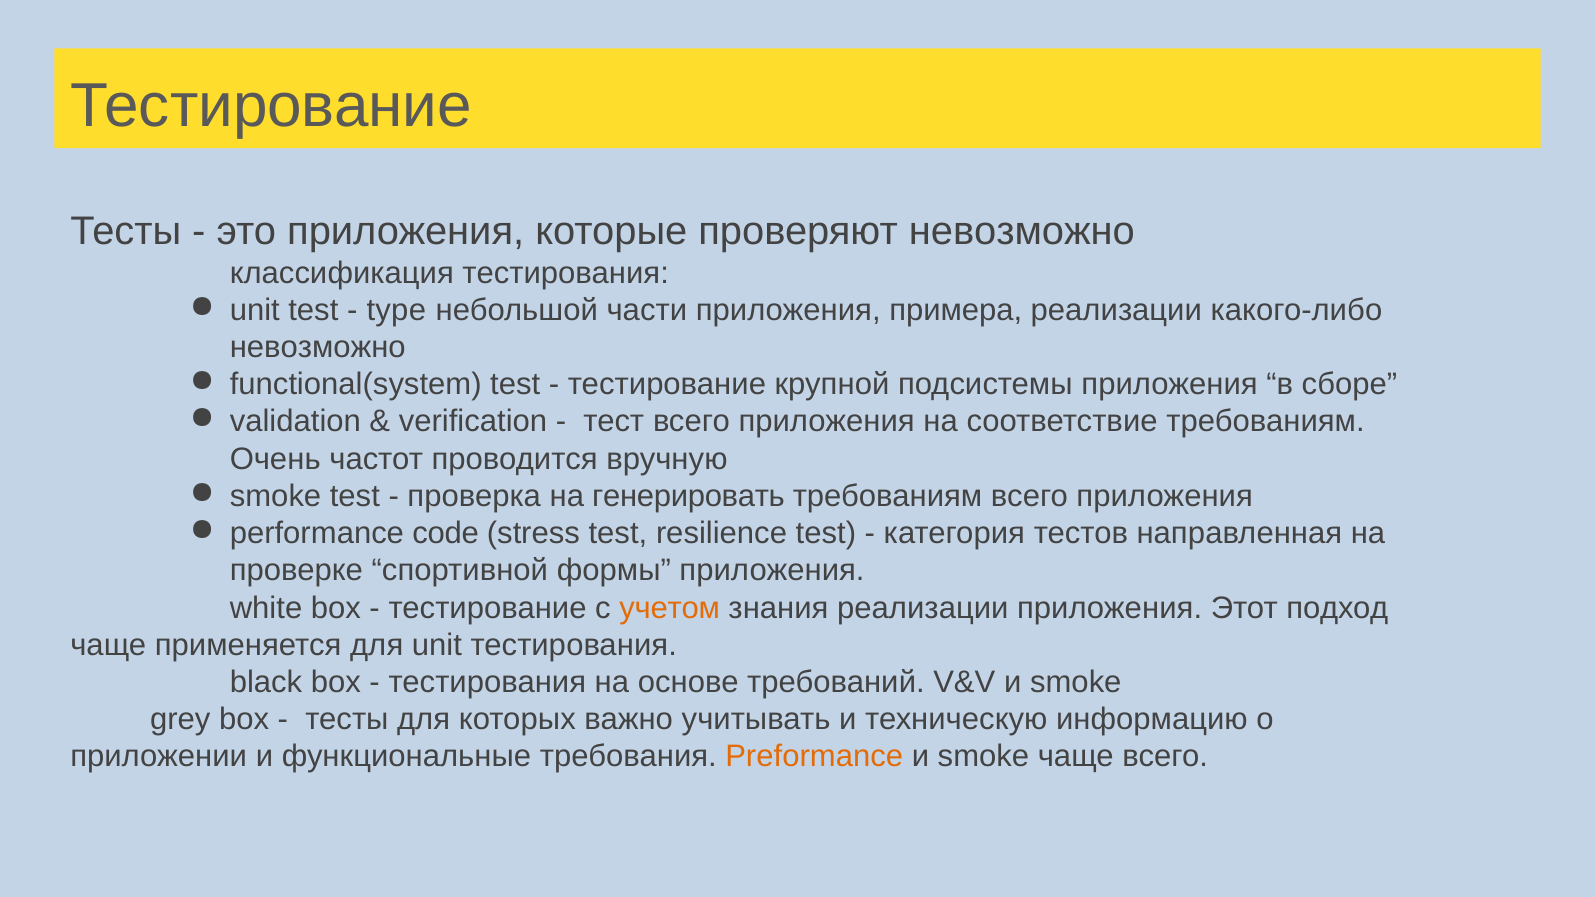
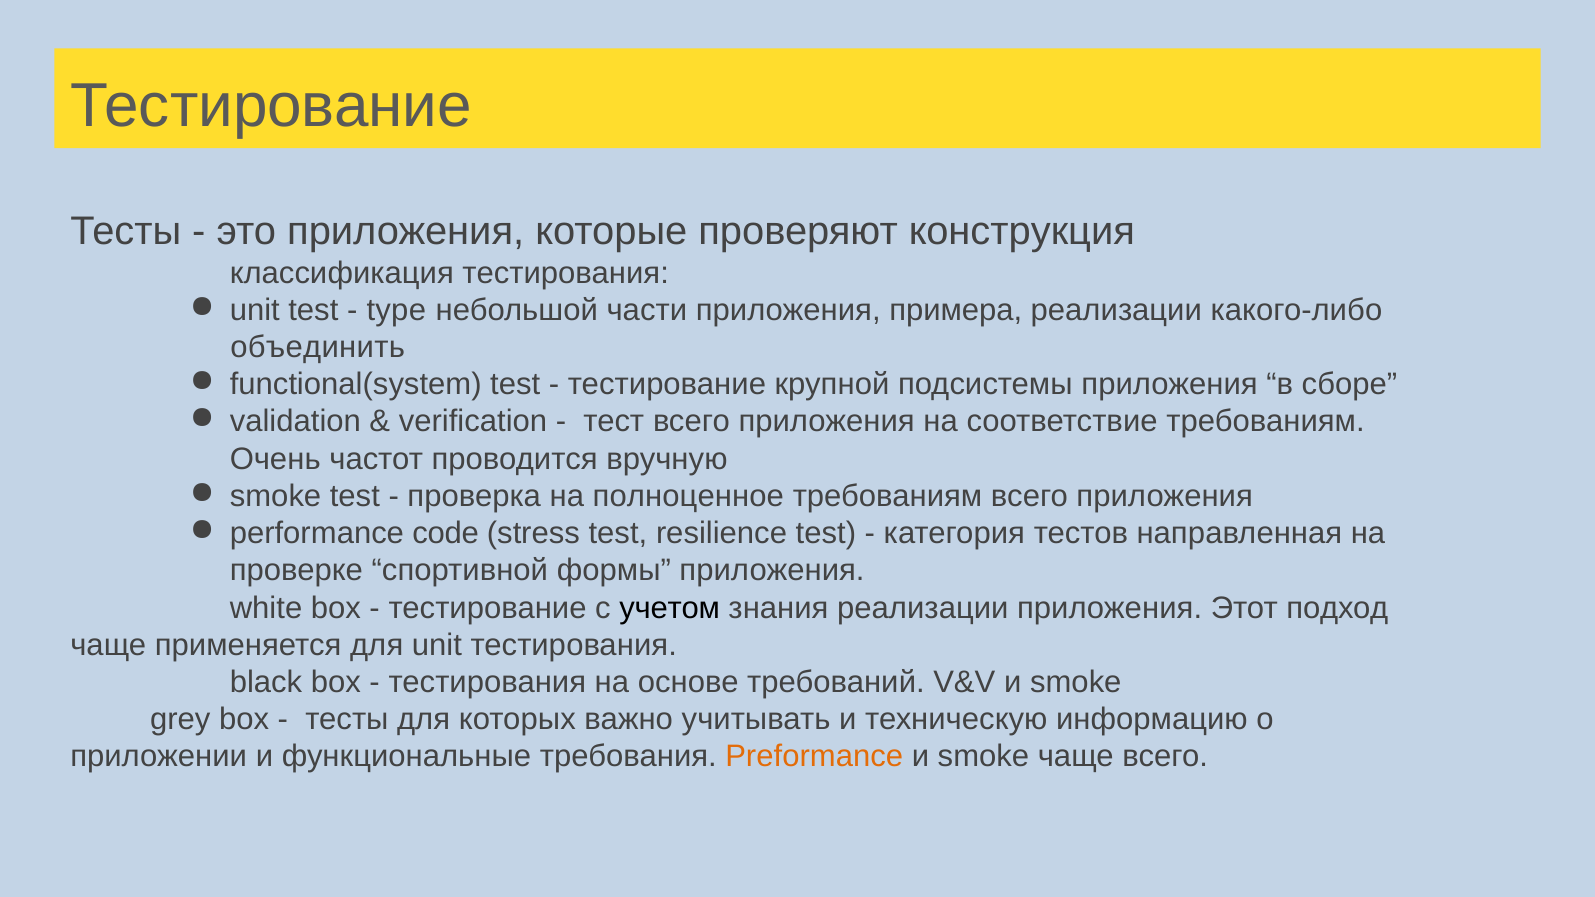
проверяют невозможно: невозможно -> конструкция
невозможно at (318, 347): невозможно -> объединить
генерировать: генерировать -> полноценное
учетом colour: orange -> black
